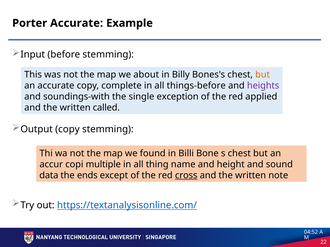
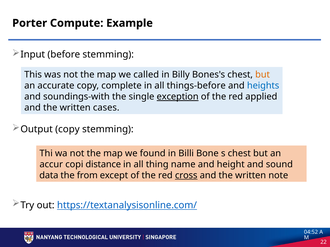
Porter Accurate: Accurate -> Compute
about: about -> called
heights colour: purple -> blue
exception underline: none -> present
called: called -> cases
multiple: multiple -> distance
ends: ends -> from
